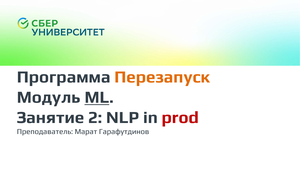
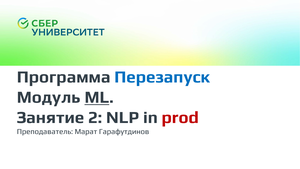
Перезапуск colour: orange -> blue
